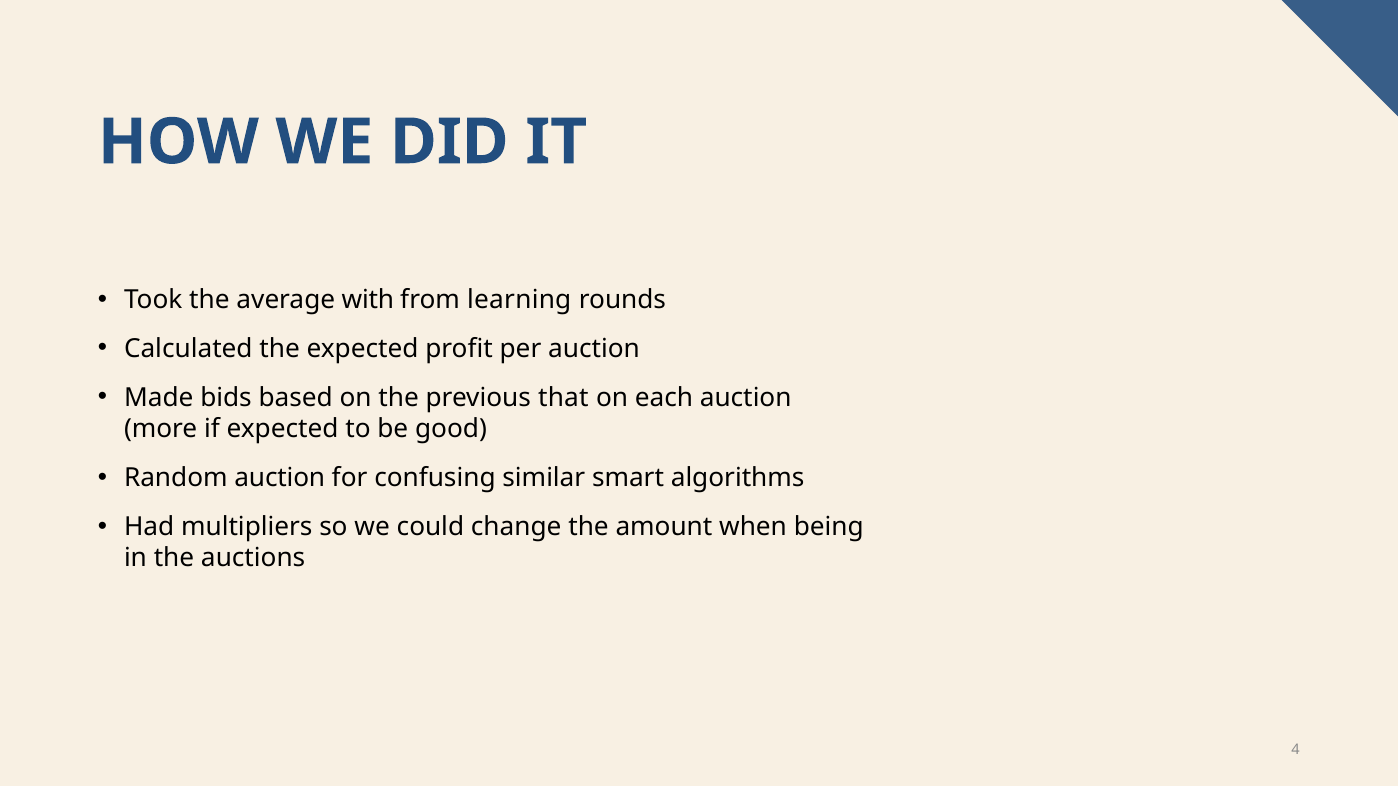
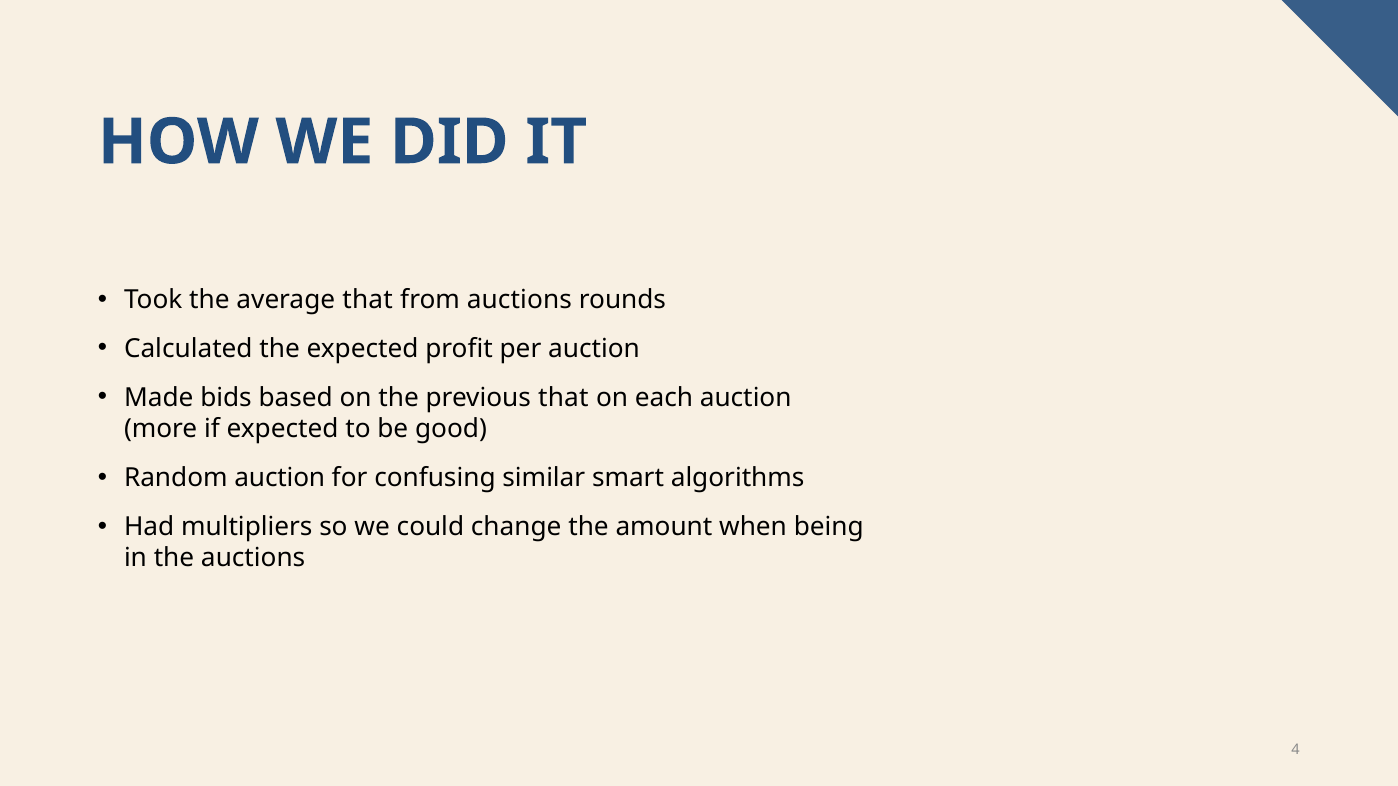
average with: with -> that
from learning: learning -> auctions
